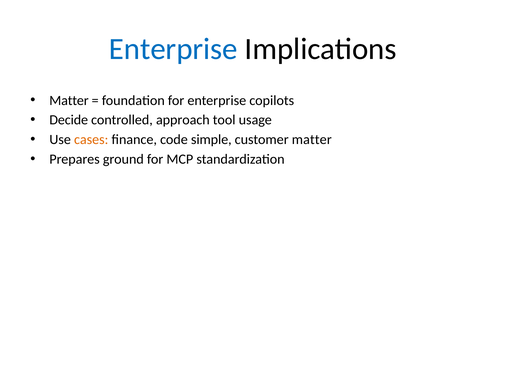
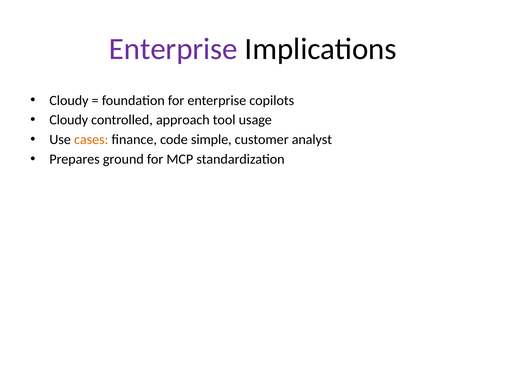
Enterprise at (173, 49) colour: blue -> purple
Matter at (69, 101): Matter -> Cloudy
Decide at (69, 120): Decide -> Cloudy
customer matter: matter -> analyst
